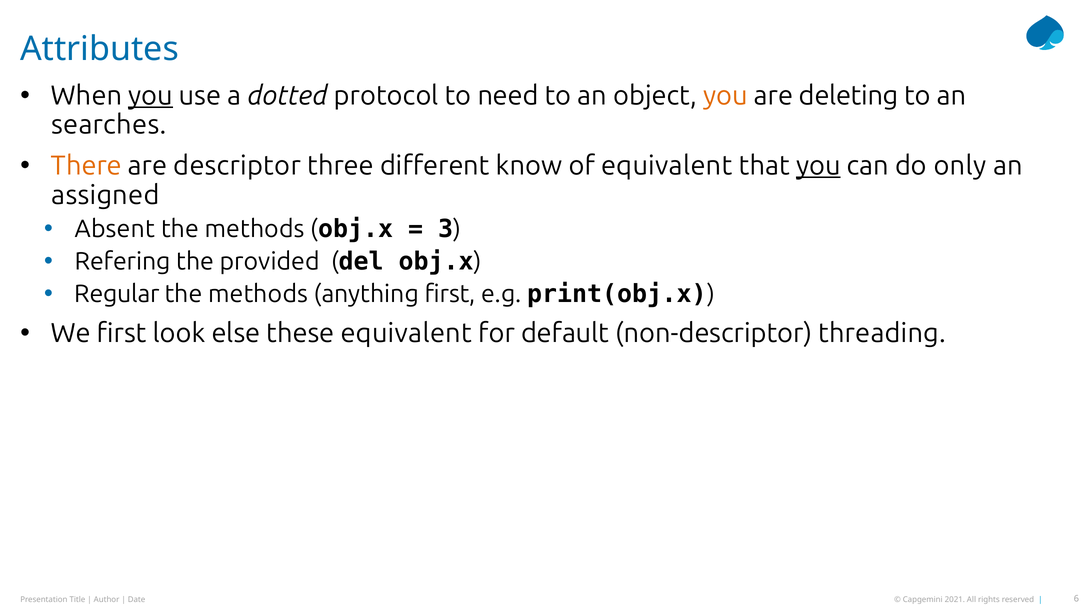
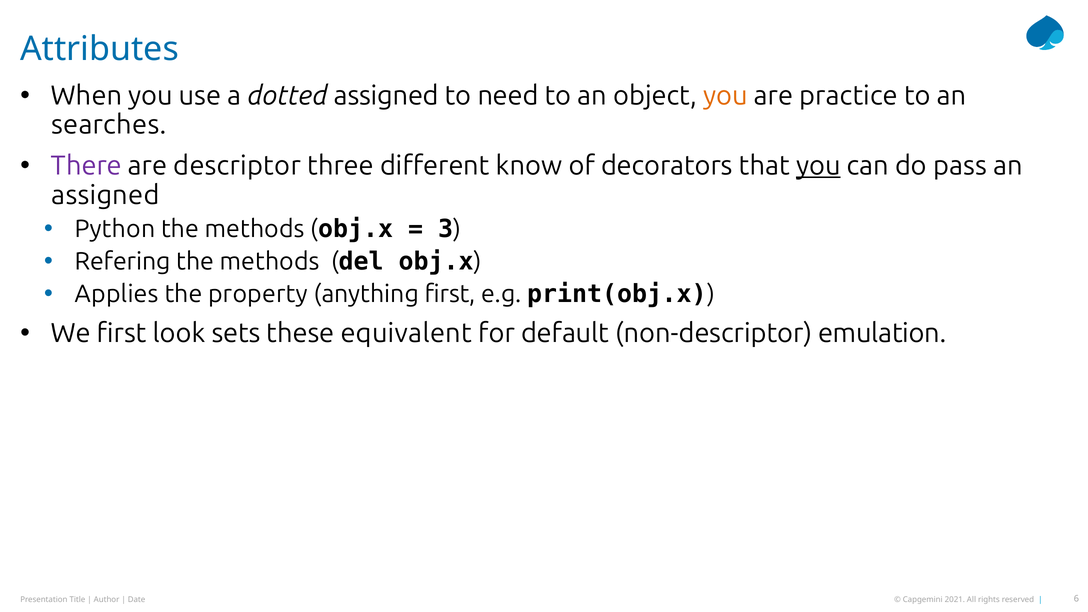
you at (151, 96) underline: present -> none
dotted protocol: protocol -> assigned
deleting: deleting -> practice
There colour: orange -> purple
of equivalent: equivalent -> decorators
only: only -> pass
Absent: Absent -> Python
provided at (270, 261): provided -> methods
Regular: Regular -> Applies
methods at (258, 294): methods -> property
else: else -> sets
threading: threading -> emulation
